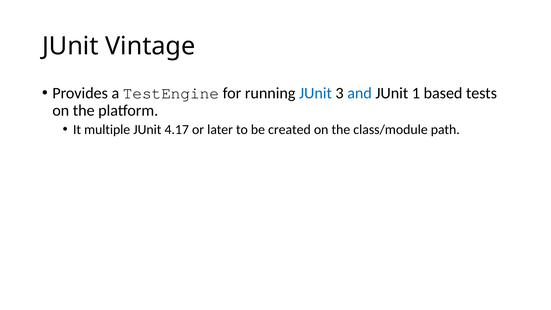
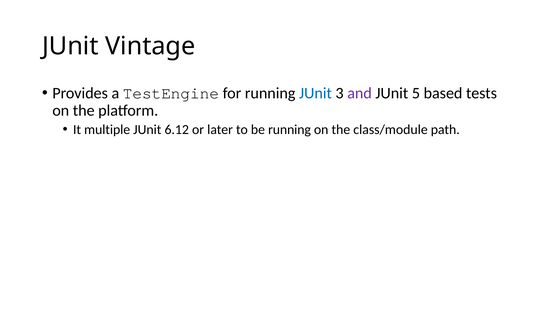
and colour: blue -> purple
1: 1 -> 5
4.17: 4.17 -> 6.12
be created: created -> running
